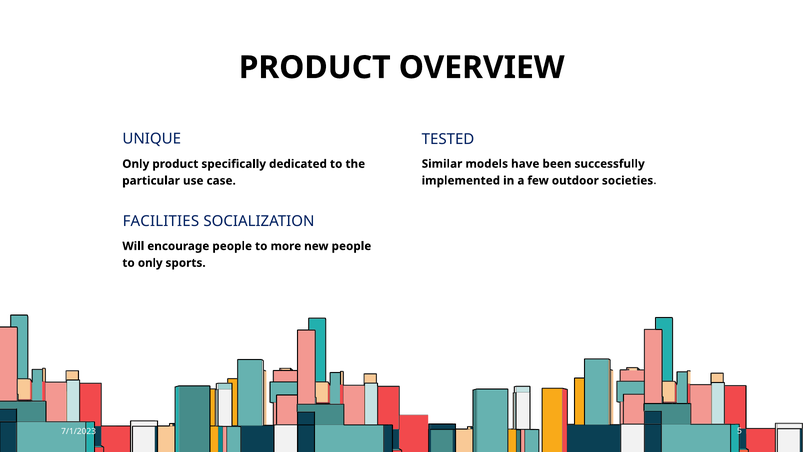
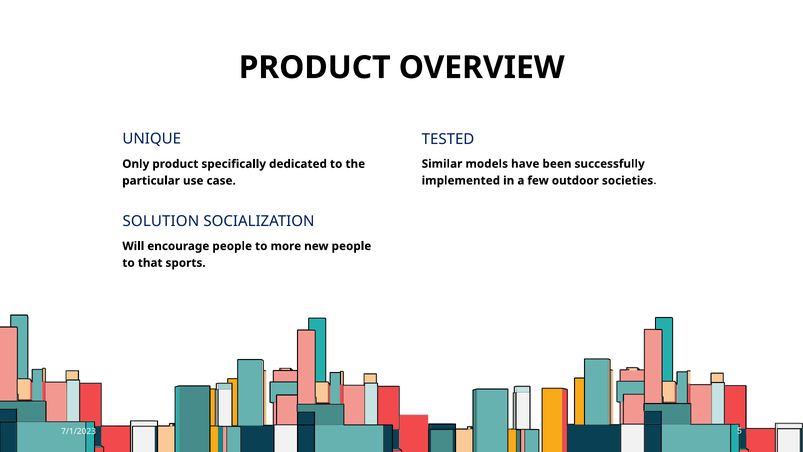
FACILITIES: FACILITIES -> SOLUTION
to only: only -> that
